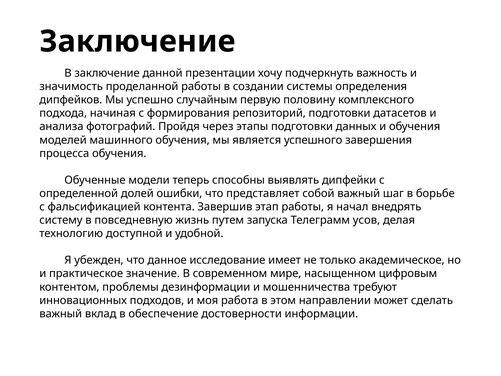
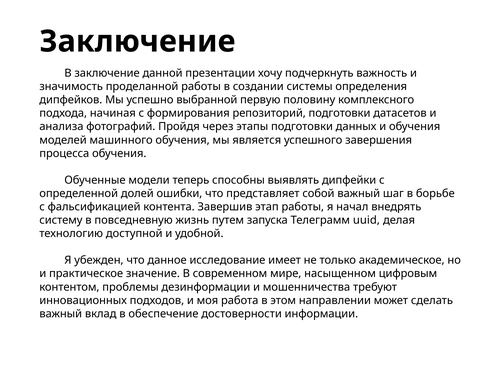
случайным: случайным -> выбранной
усов: усов -> uuid
